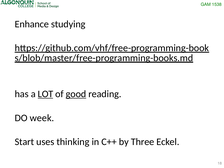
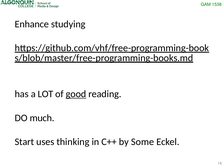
LOT underline: present -> none
week: week -> much
Three: Three -> Some
